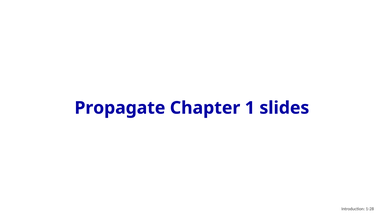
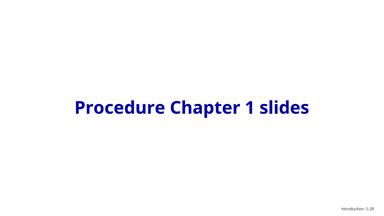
Propagate: Propagate -> Procedure
